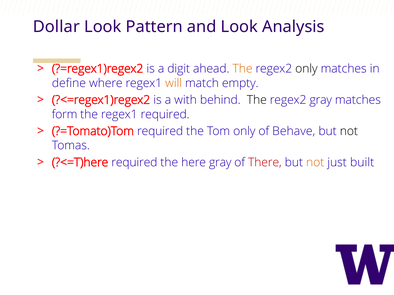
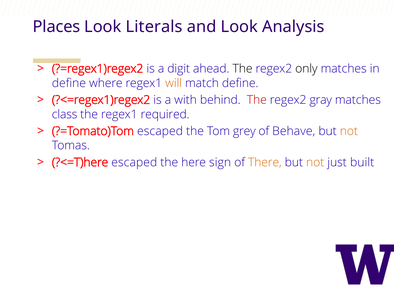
Dollar: Dollar -> Places
Pattern: Pattern -> Literals
The at (243, 69) colour: orange -> black
match empty: empty -> define
The at (257, 100) colour: black -> red
form: form -> class
?=Tomato)Tom required: required -> escaped
Tom only: only -> grey
not at (349, 131) colour: black -> orange
?<=T)here required: required -> escaped
here gray: gray -> sign
There colour: red -> orange
